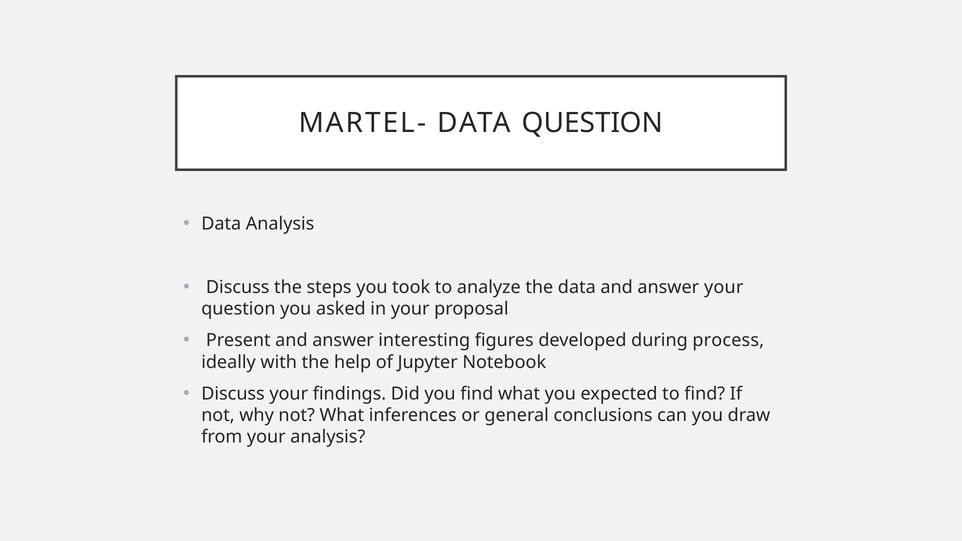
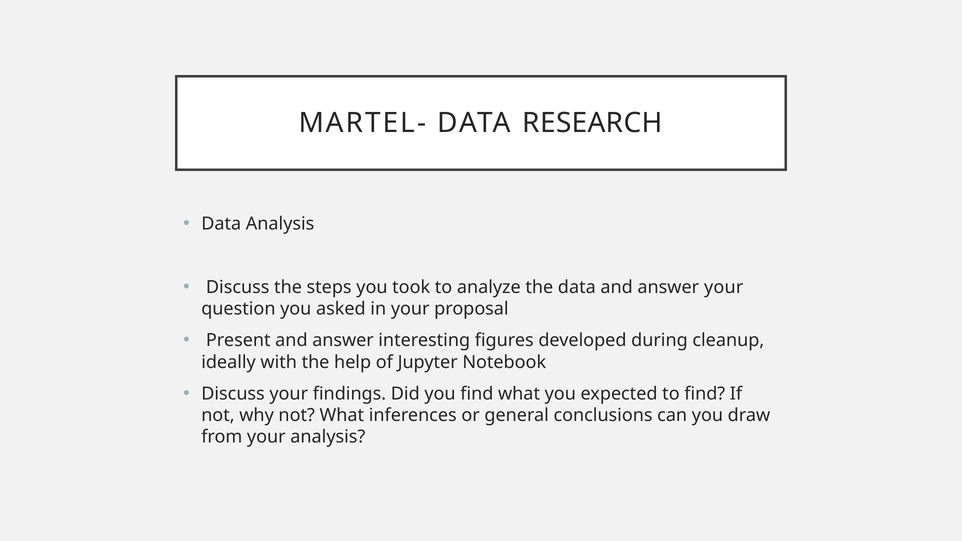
DATA QUESTION: QUESTION -> RESEARCH
process: process -> cleanup
